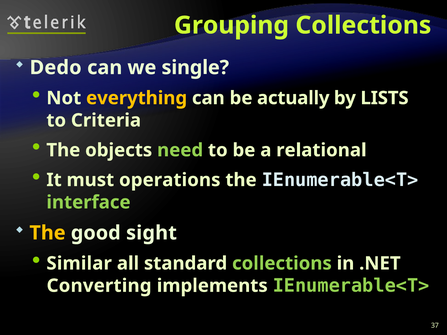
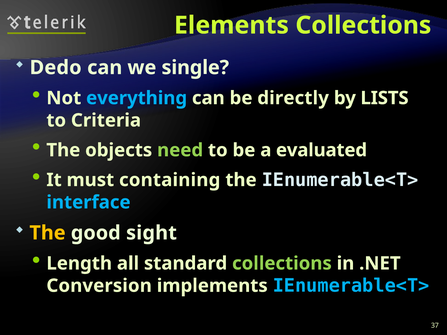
Grouping: Grouping -> Elements
everything colour: yellow -> light blue
actually: actually -> directly
relational: relational -> evaluated
operations: operations -> containing
interface colour: light green -> light blue
Similar: Similar -> Length
Converting: Converting -> Conversion
IEnumerable<T> at (351, 286) colour: light green -> light blue
